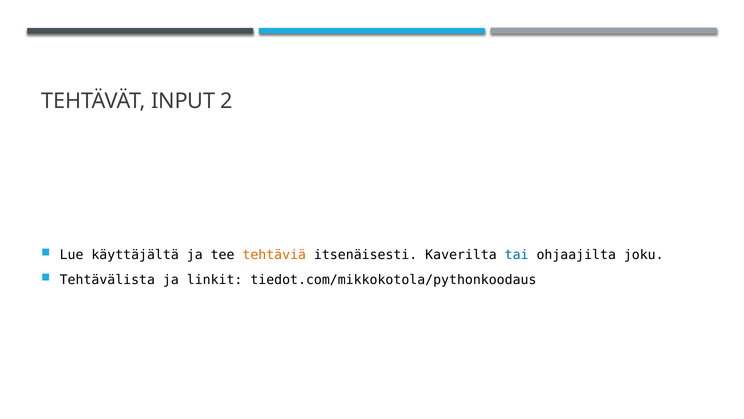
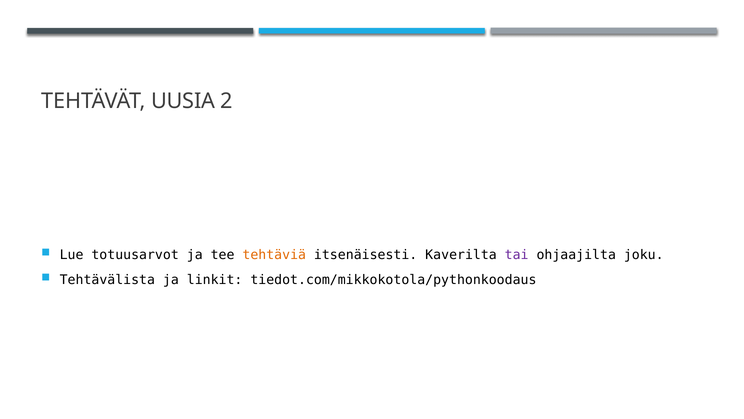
INPUT: INPUT -> UUSIA
käyttäjältä: käyttäjältä -> totuusarvot
tai colour: blue -> purple
